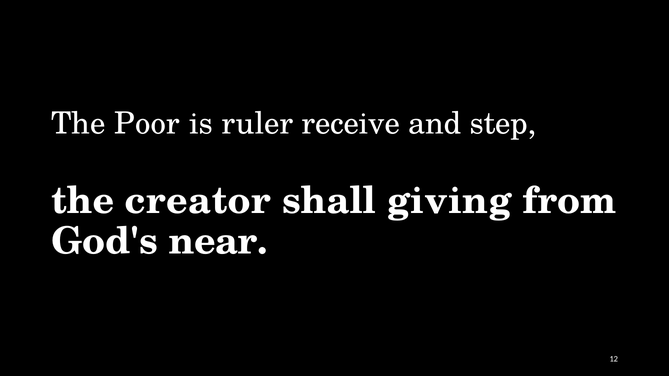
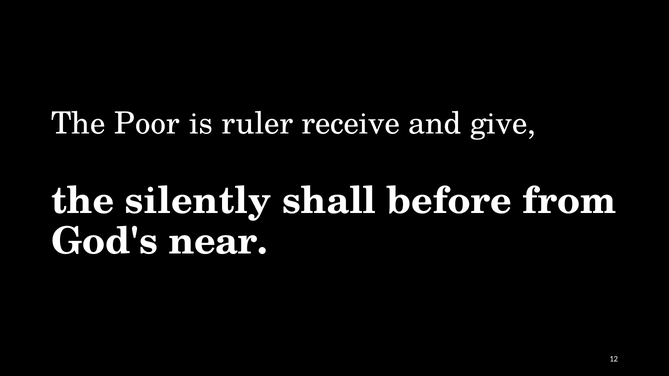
step: step -> give
creator: creator -> silently
giving: giving -> before
